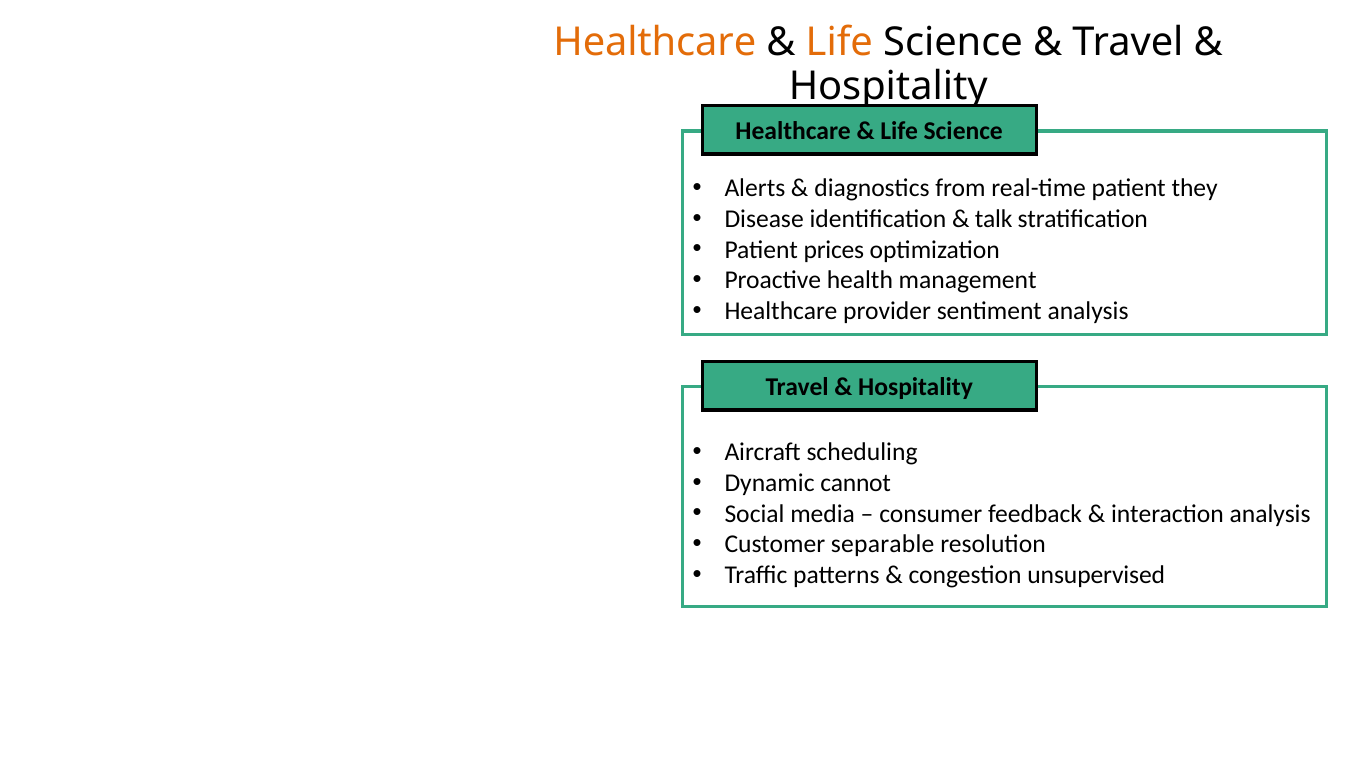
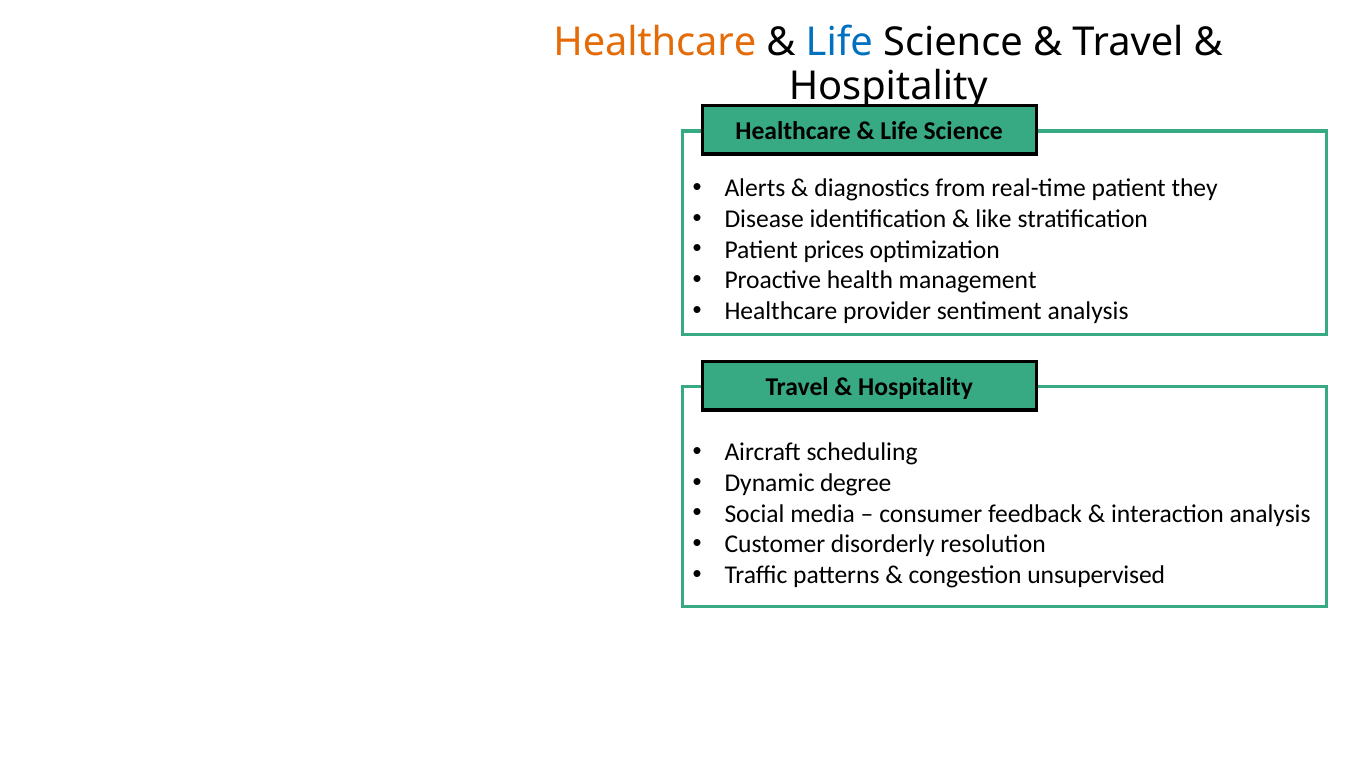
Life at (839, 43) colour: orange -> blue
talk: talk -> like
cannot: cannot -> degree
separable: separable -> disorderly
